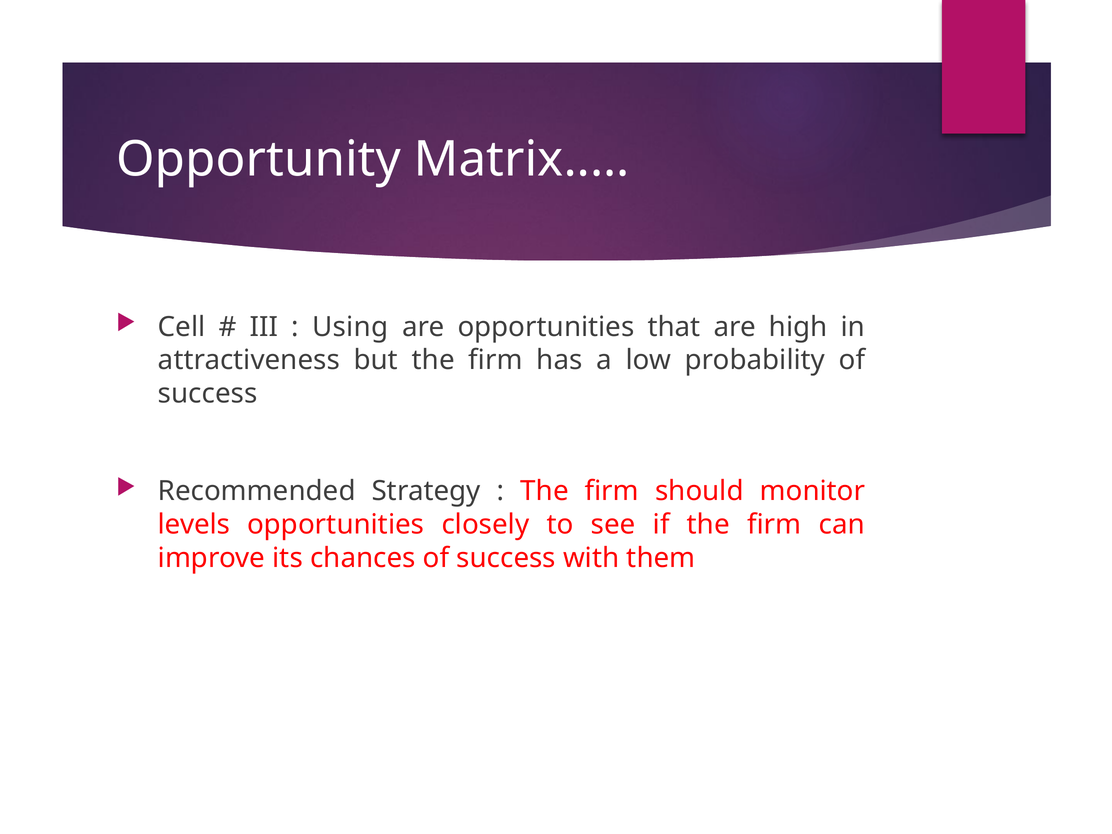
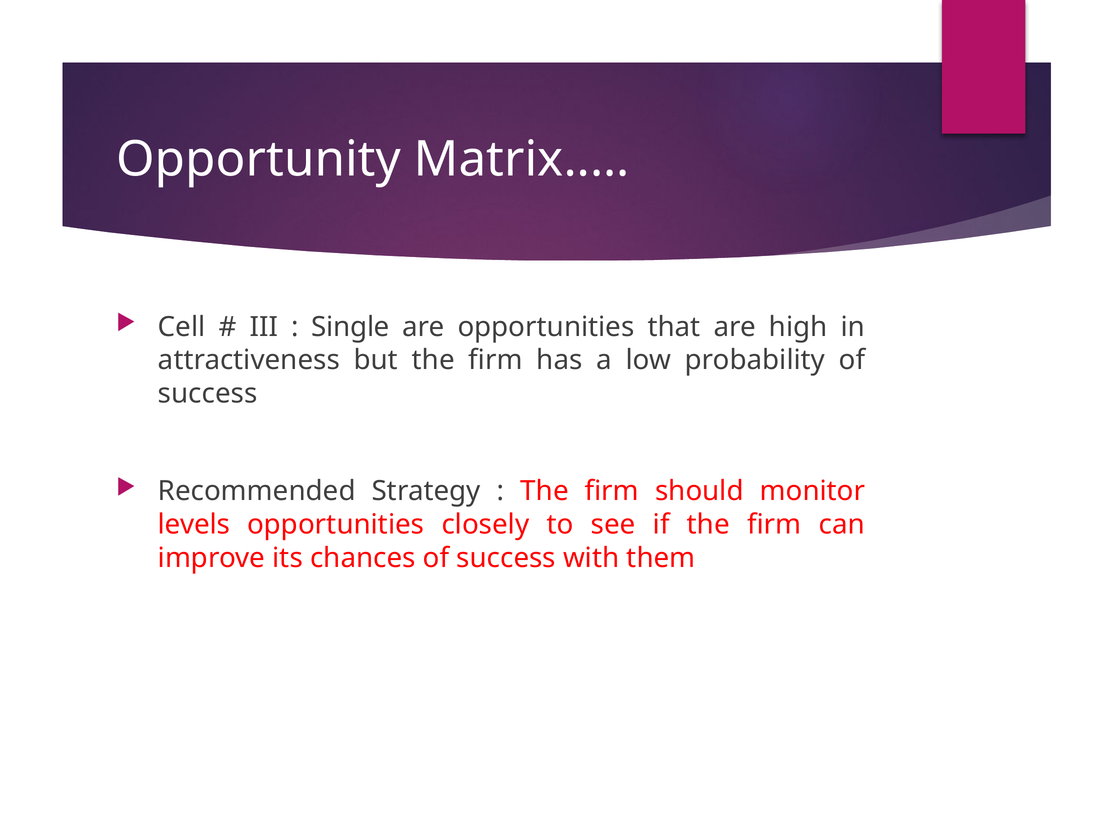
Using: Using -> Single
